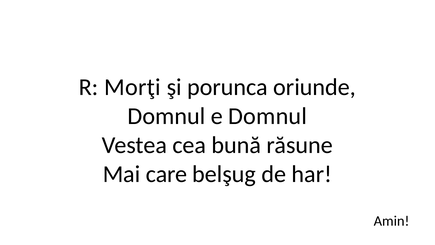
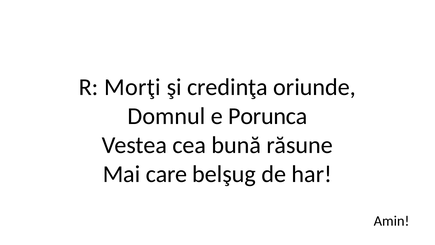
porunca: porunca -> credinţa
e Domnul: Domnul -> Porunca
